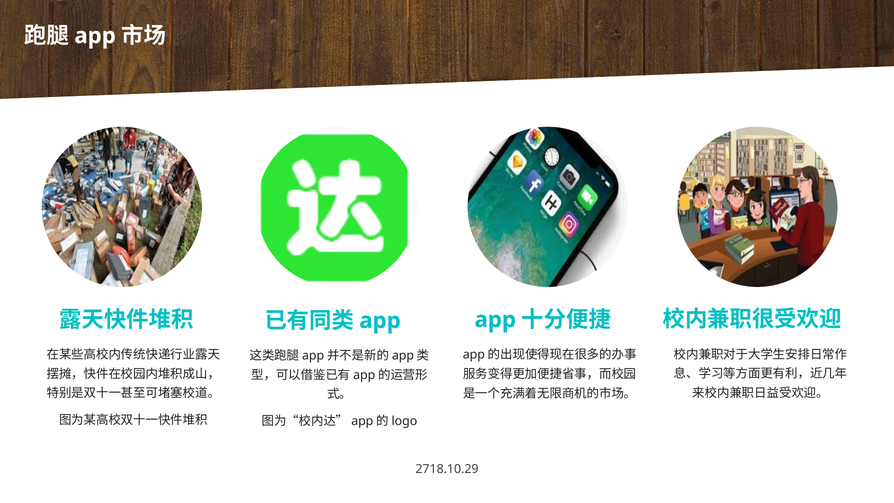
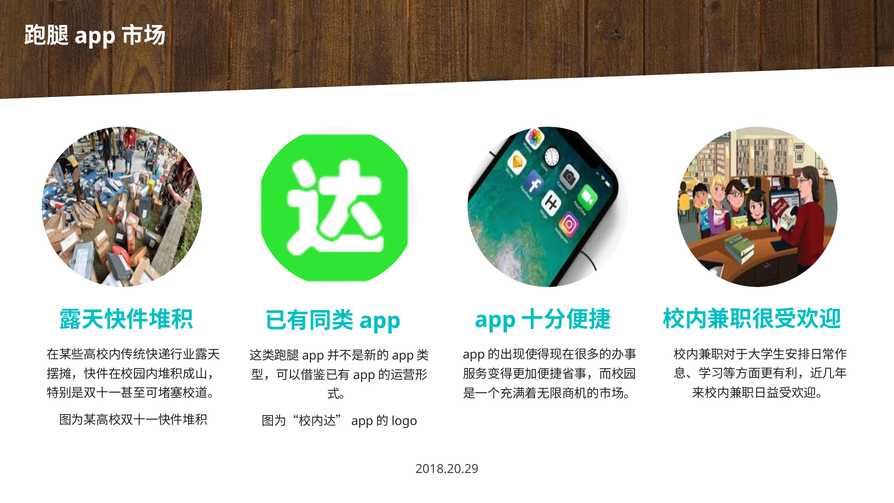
2718.10.29: 2718.10.29 -> 2018.20.29
